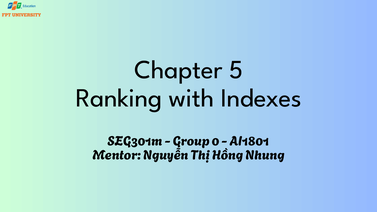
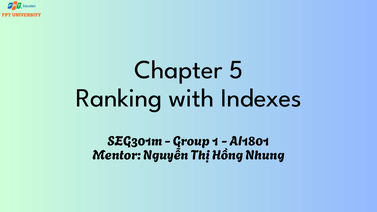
0: 0 -> 1
